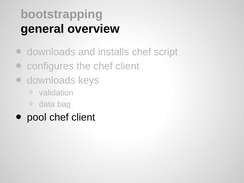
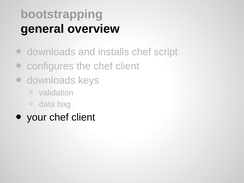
pool: pool -> your
